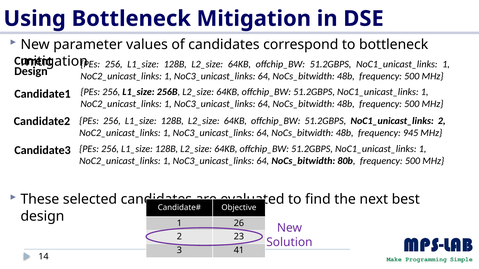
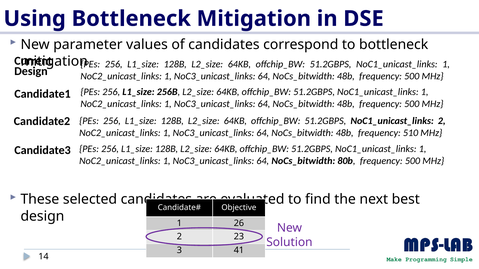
945: 945 -> 510
